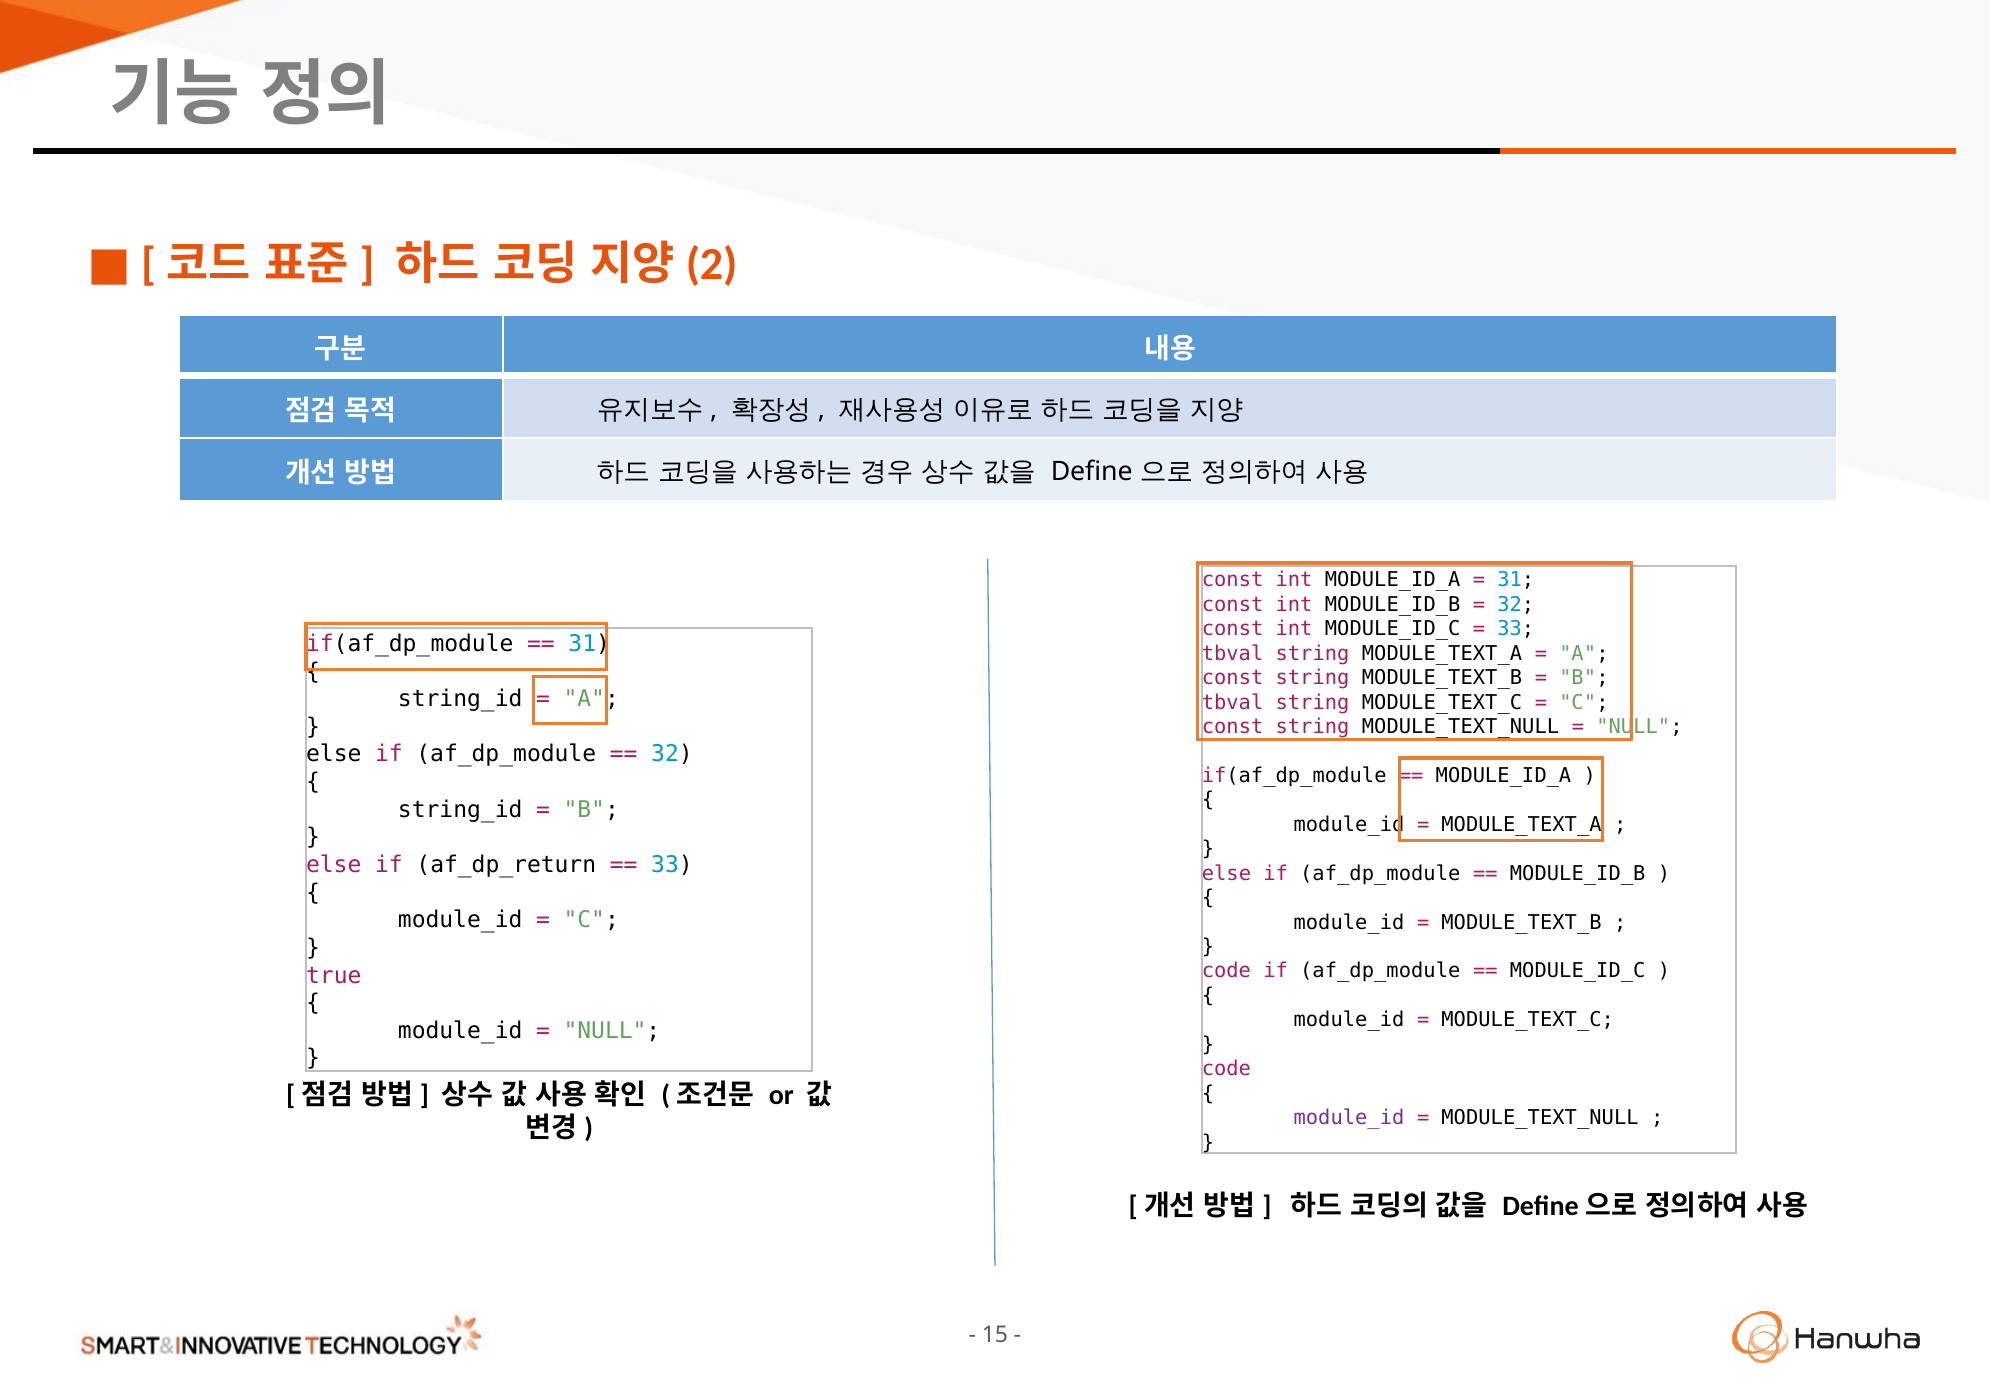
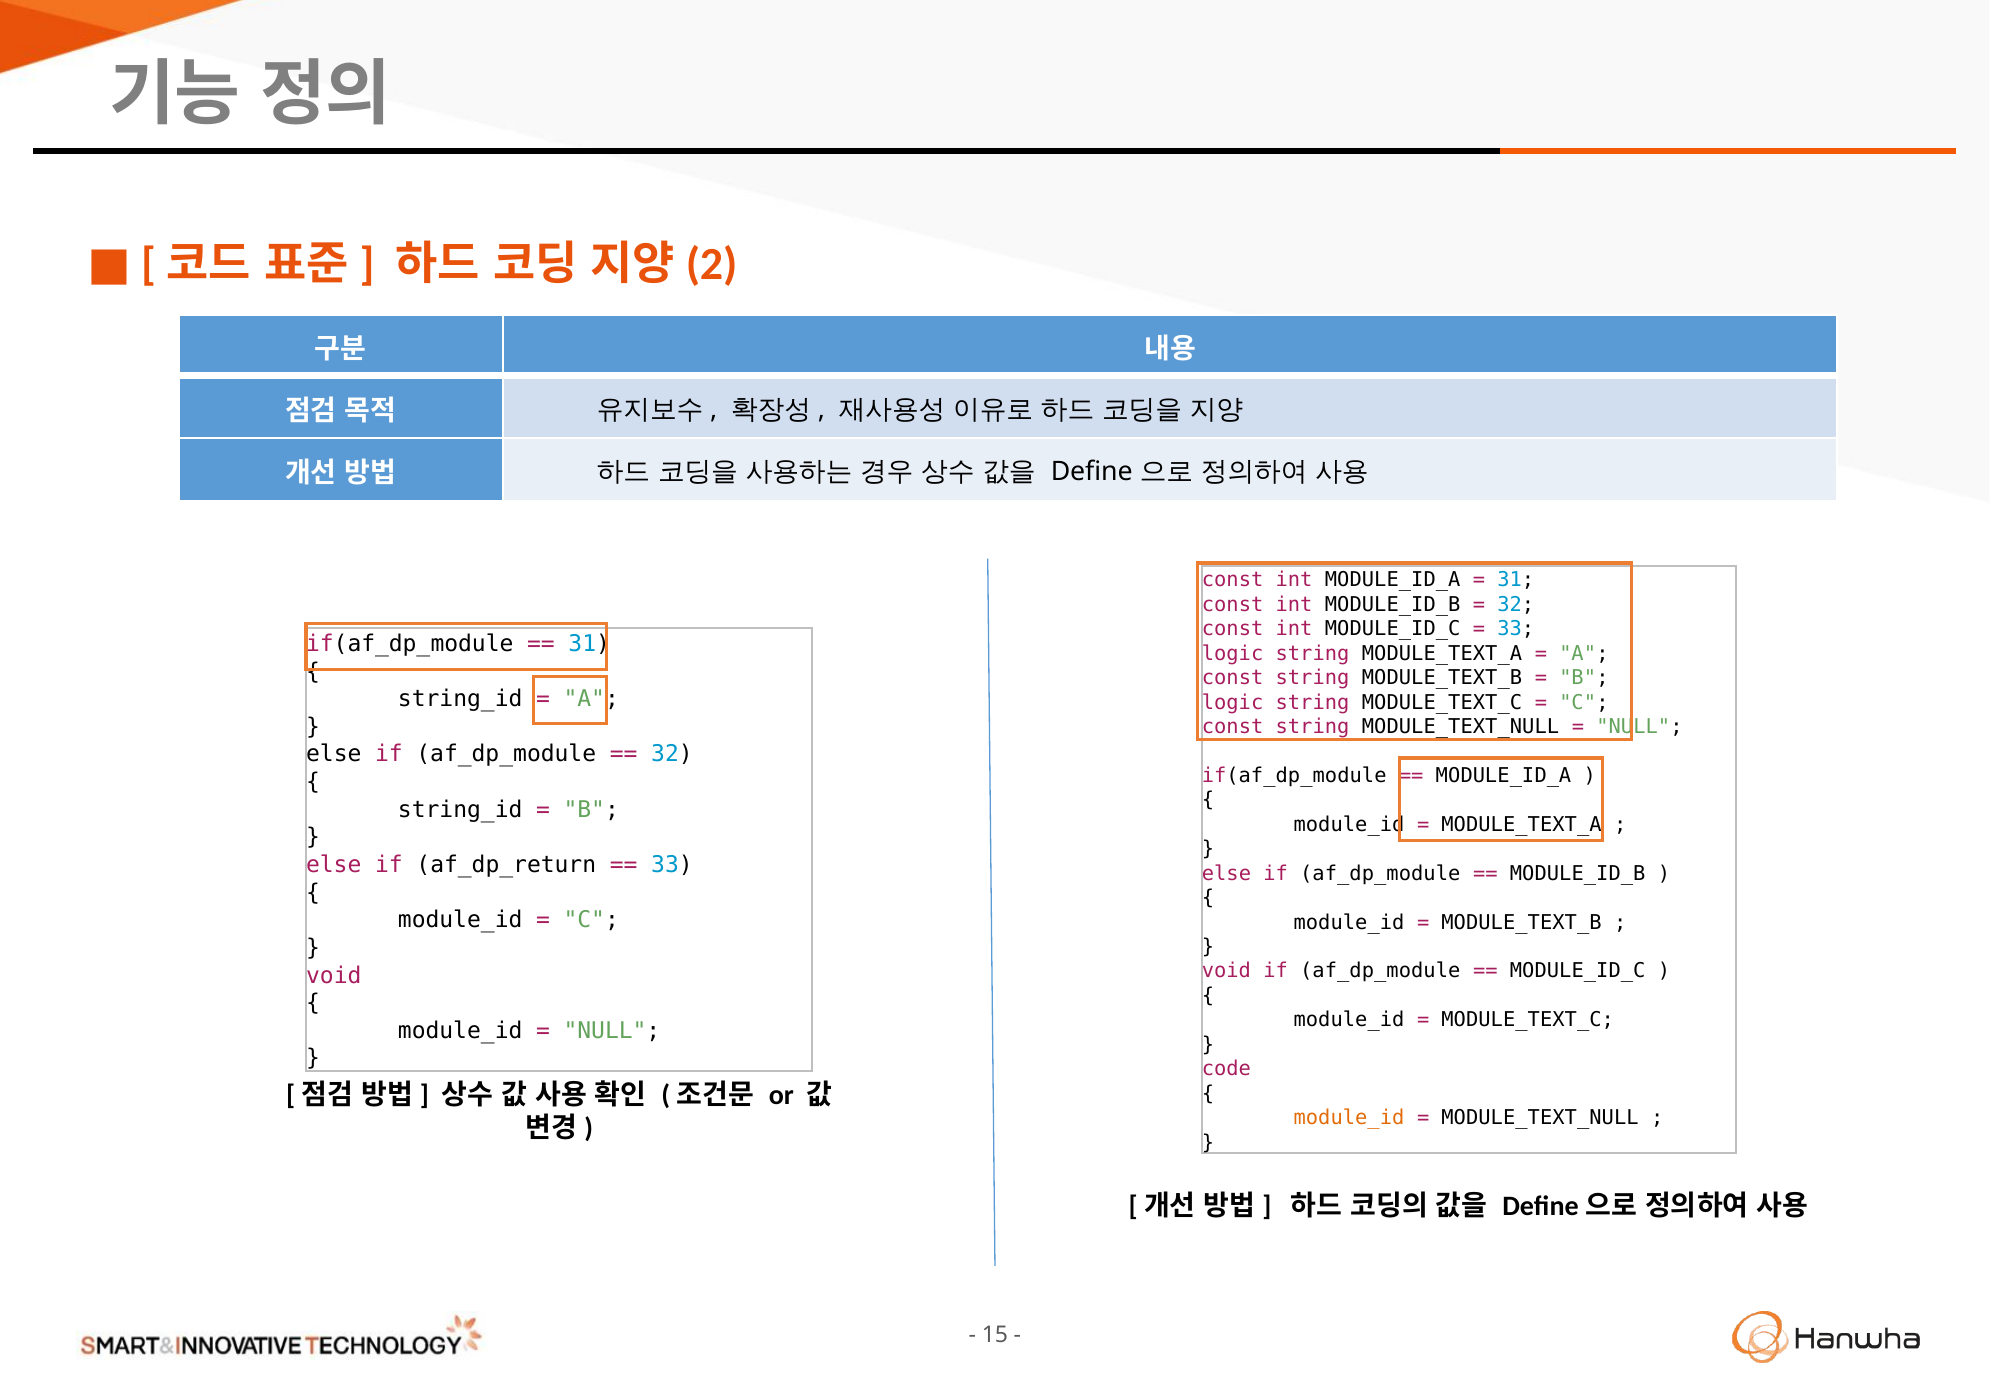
tbval at (1233, 653): tbval -> logic
tbval at (1233, 702): tbval -> logic
code at (1226, 971): code -> void
true at (334, 975): true -> void
module_id at (1349, 1118) colour: purple -> orange
